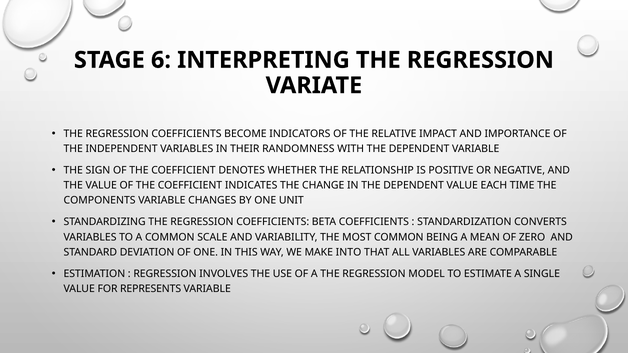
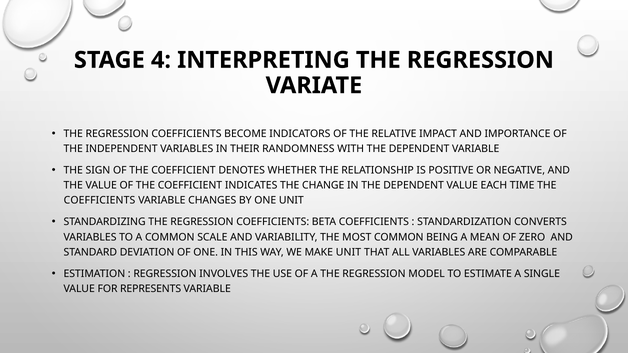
6: 6 -> 4
COMPONENTS at (100, 201): COMPONENTS -> COEFFICIENTS
MAKE INTO: INTO -> UNIT
